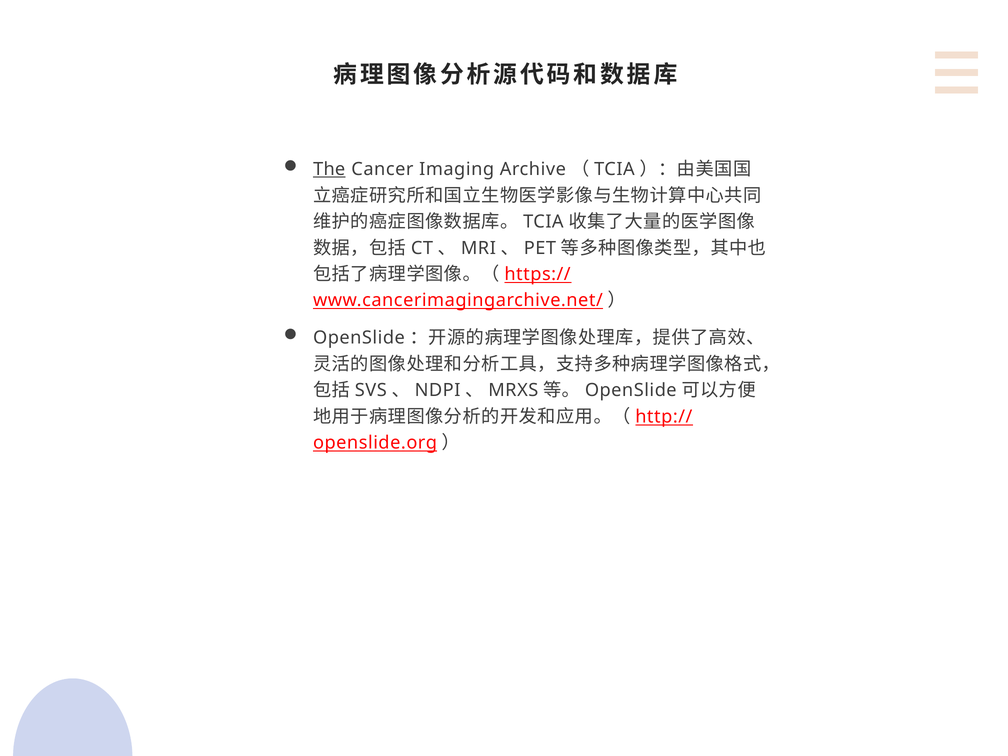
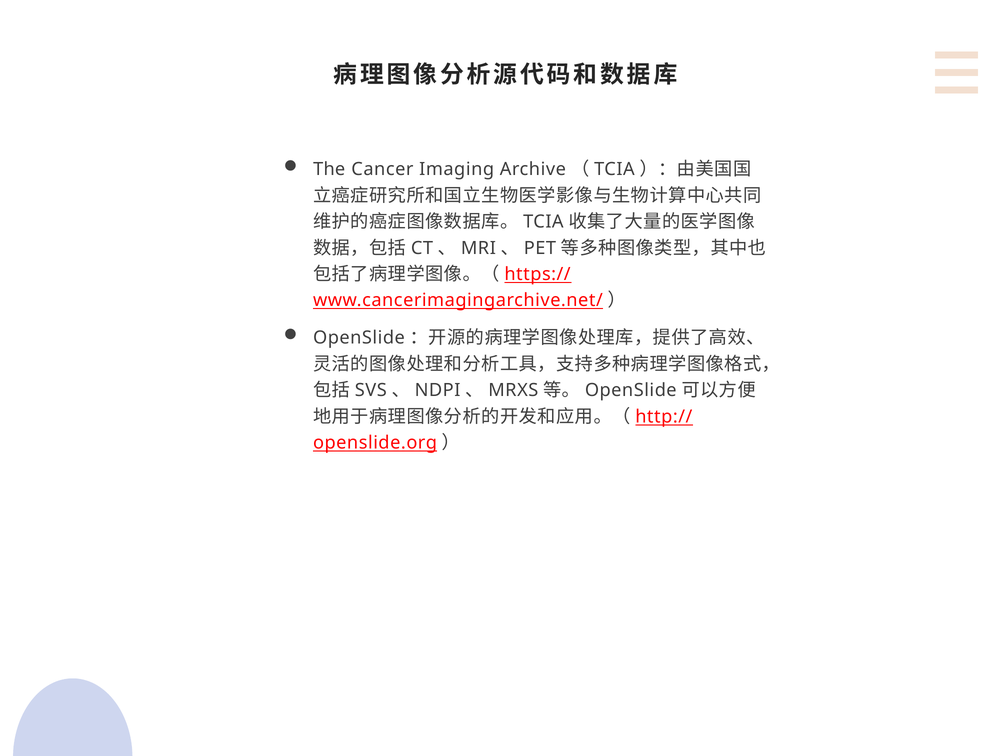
The underline: present -> none
